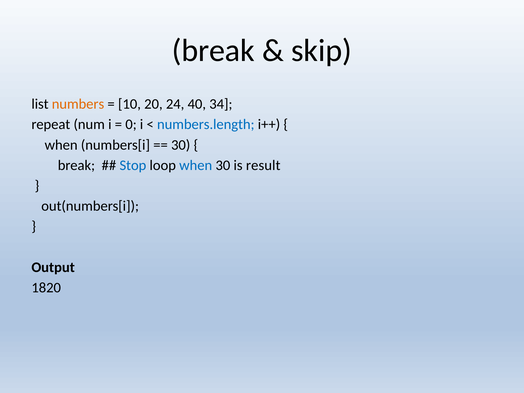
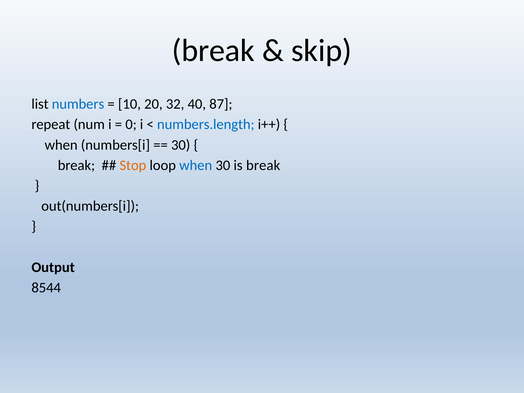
numbers colour: orange -> blue
24: 24 -> 32
34: 34 -> 87
Stop colour: blue -> orange
is result: result -> break
1820: 1820 -> 8544
